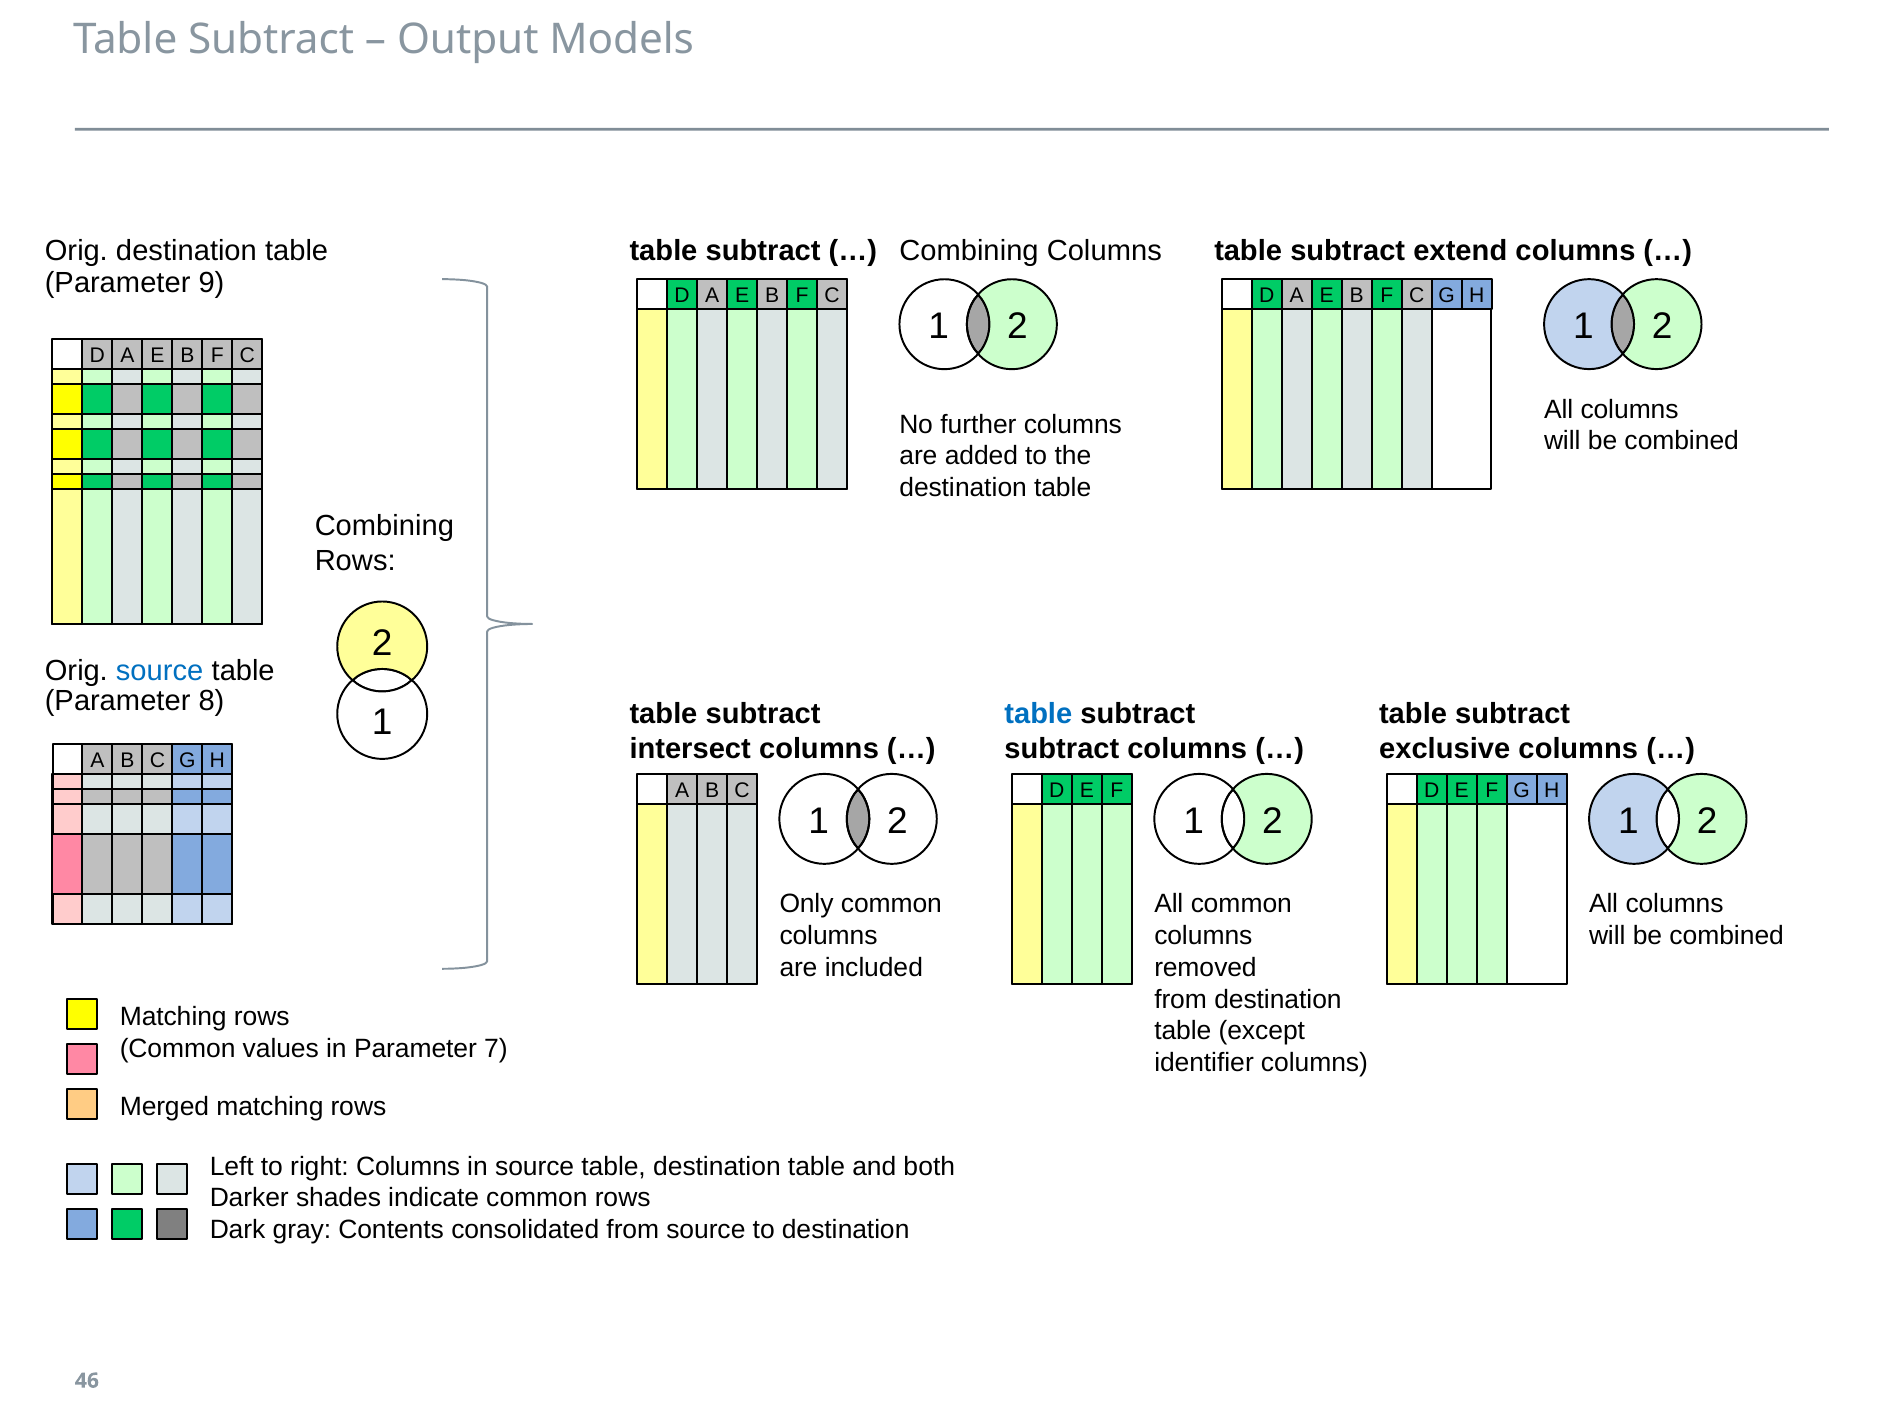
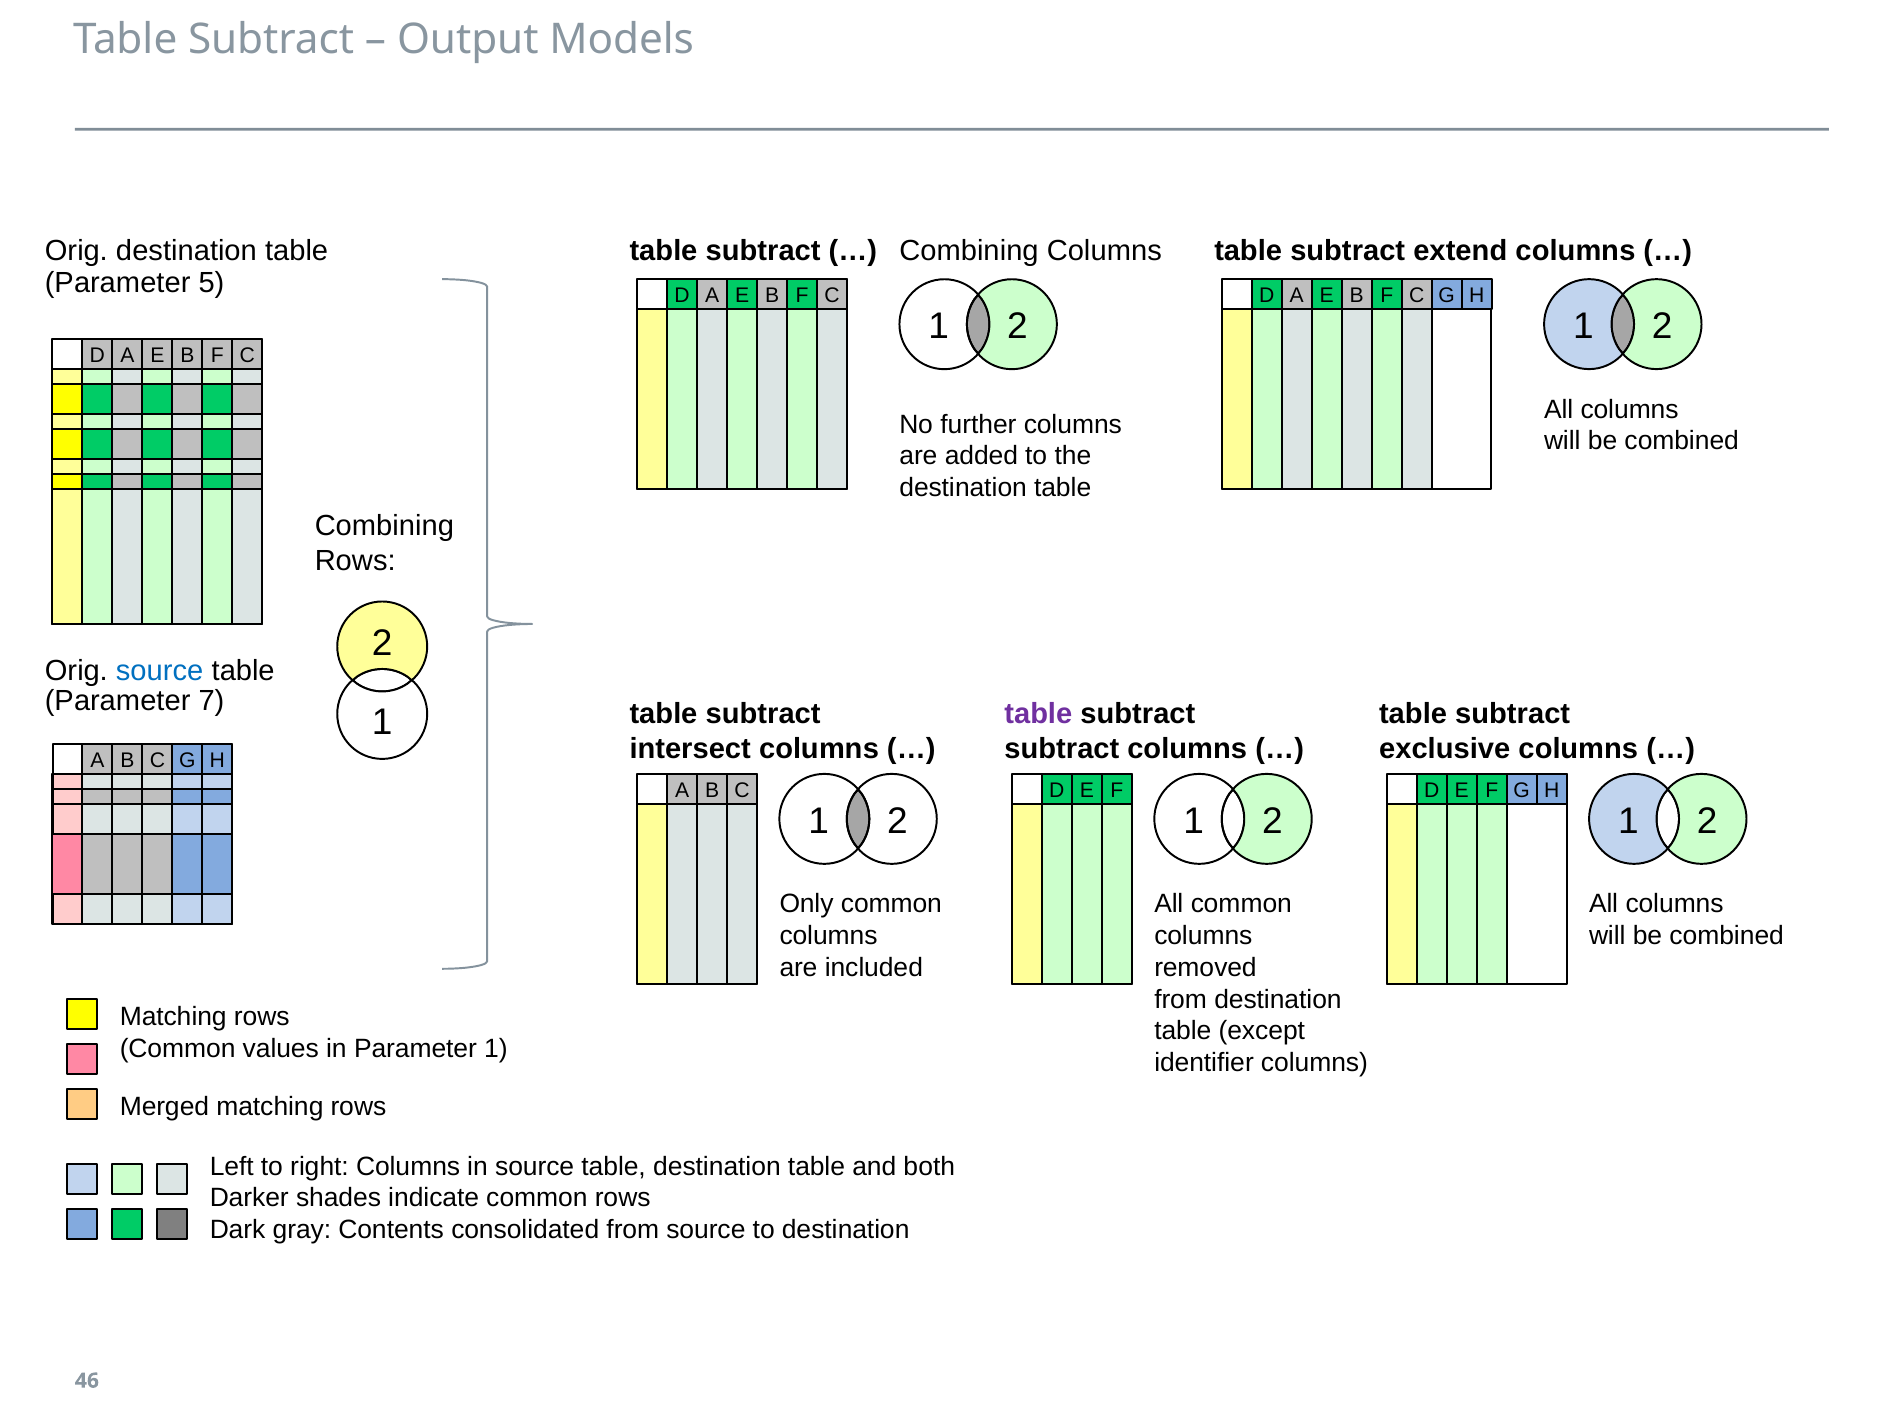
9: 9 -> 5
8: 8 -> 7
table at (1038, 713) colour: blue -> purple
Parameter 7: 7 -> 1
